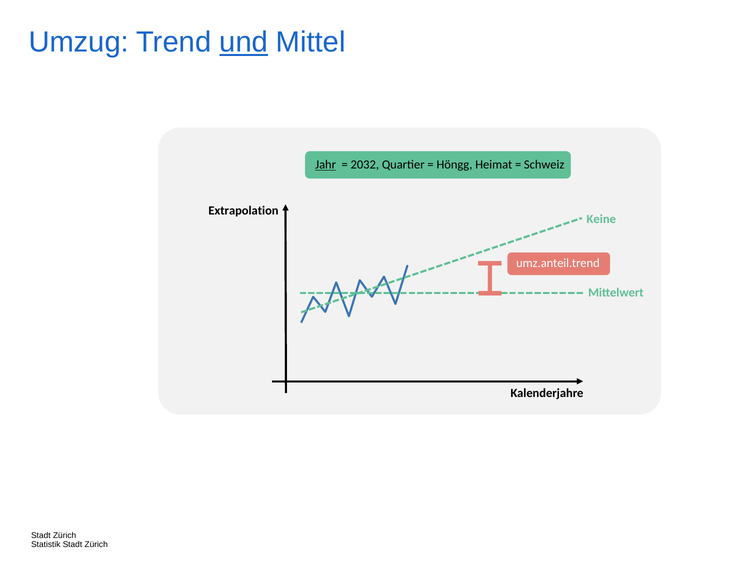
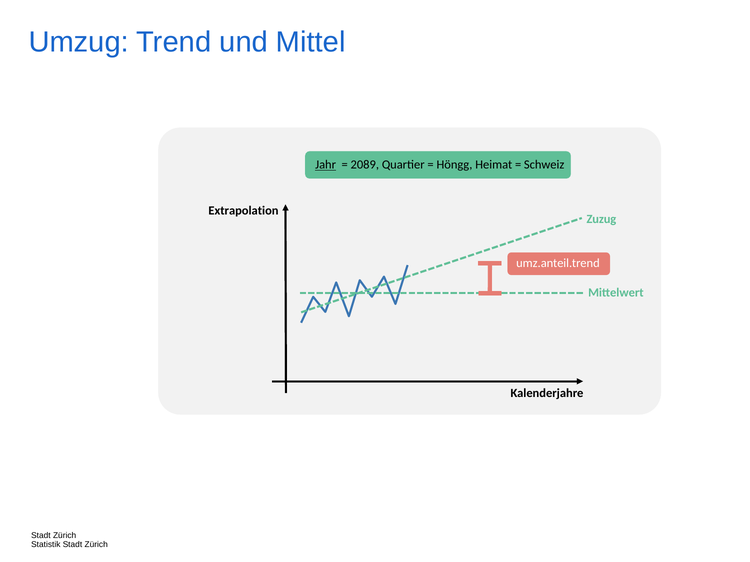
und underline: present -> none
2032: 2032 -> 2089
Keine: Keine -> Zuzug
